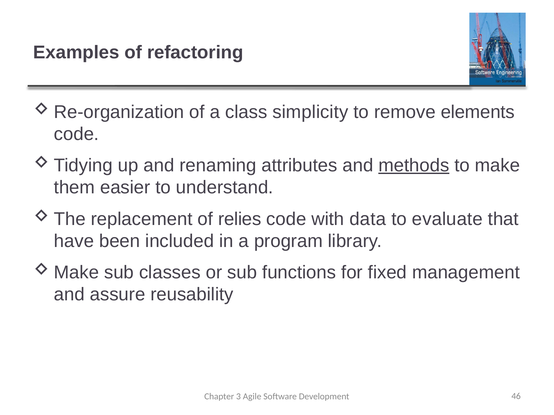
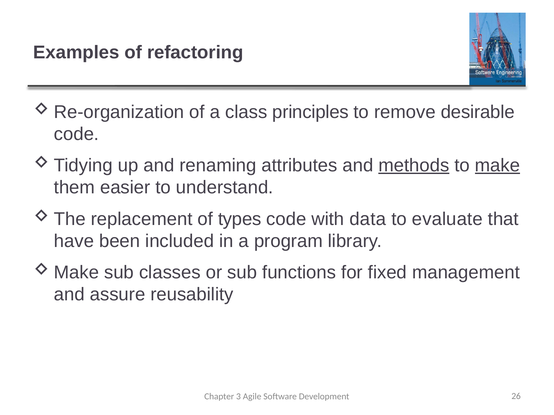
simplicity: simplicity -> principles
elements: elements -> desirable
make underline: none -> present
relies: relies -> types
46: 46 -> 26
